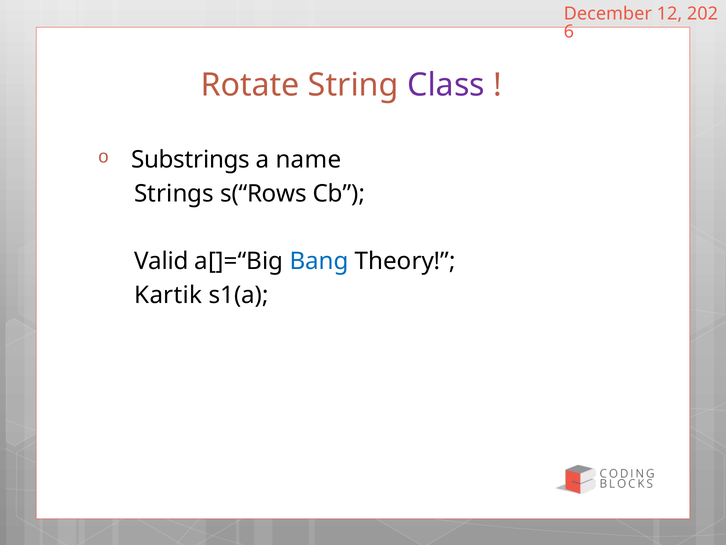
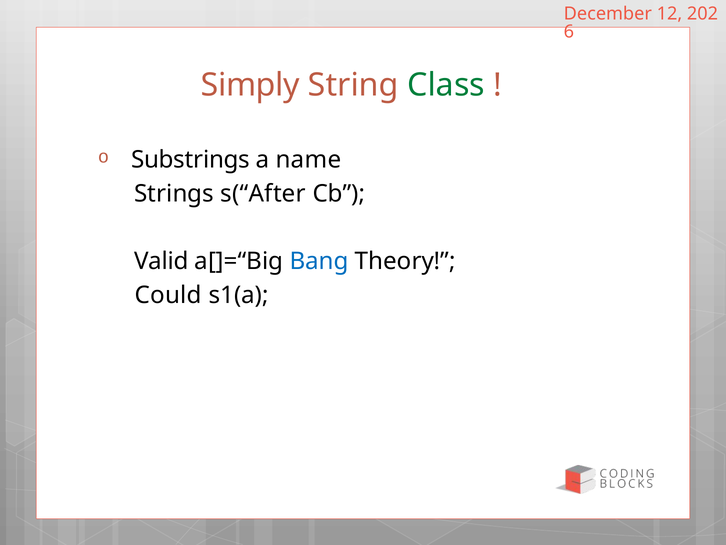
Rotate: Rotate -> Simply
Class colour: purple -> green
s(“Rows: s(“Rows -> s(“After
Kartik: Kartik -> Could
